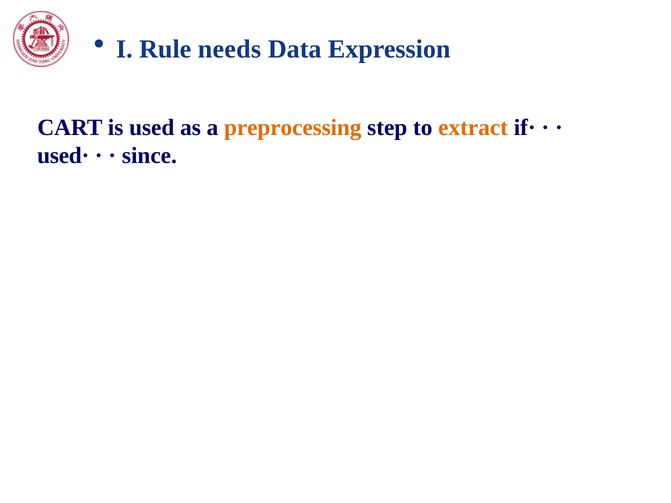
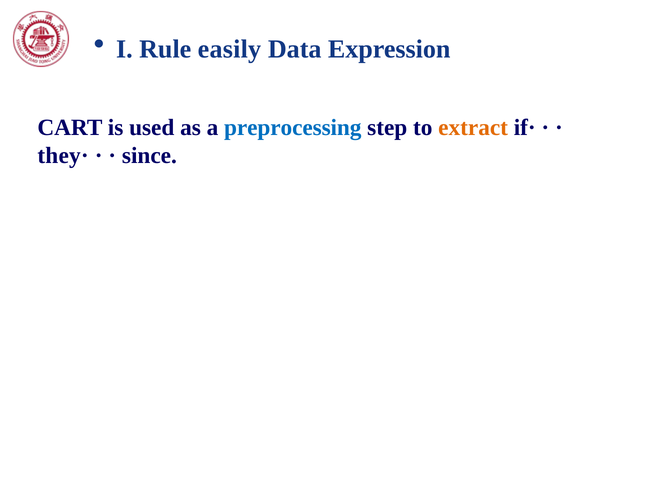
needs: needs -> easily
preprocessing colour: orange -> blue
used·: used· -> they·
